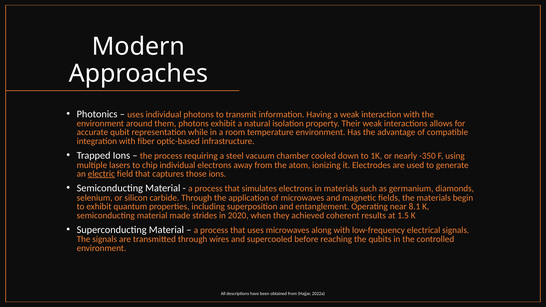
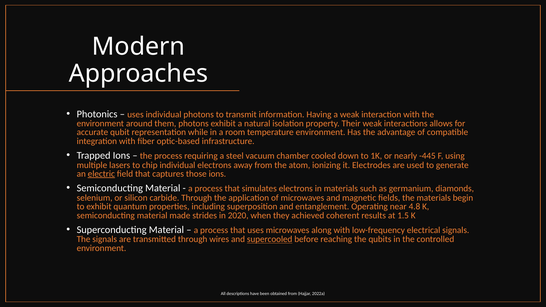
-350: -350 -> -445
8.1: 8.1 -> 4.8
supercooled underline: none -> present
